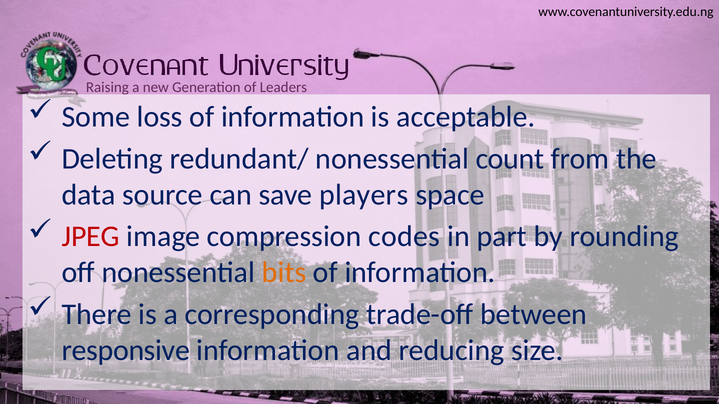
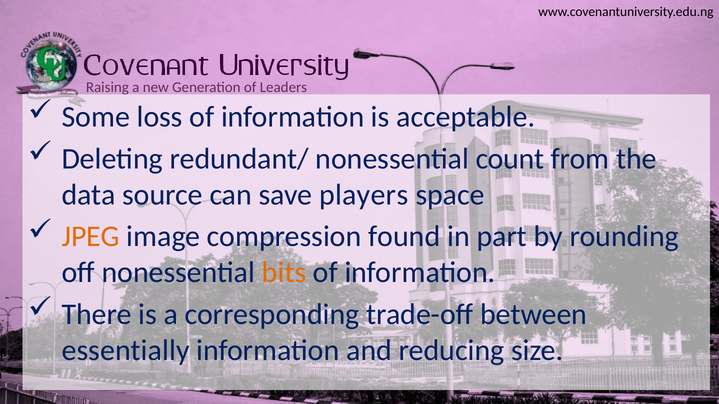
JPEG colour: red -> orange
codes: codes -> found
responsive: responsive -> essentially
